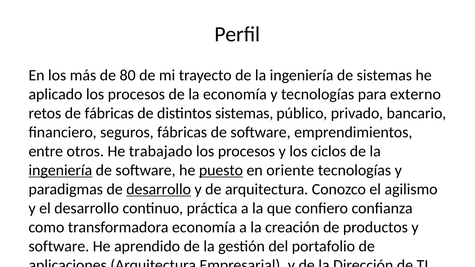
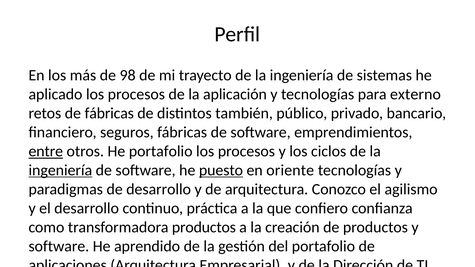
80: 80 -> 98
de la economía: economía -> aplicación
distintos sistemas: sistemas -> también
entre underline: none -> present
otros He trabajado: trabajado -> portafolio
desarrollo at (159, 189) underline: present -> none
transformadora economía: economía -> productos
